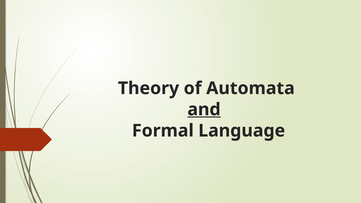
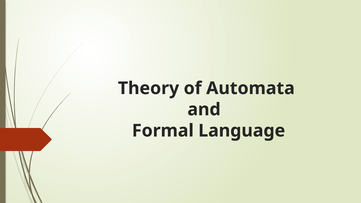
and underline: present -> none
